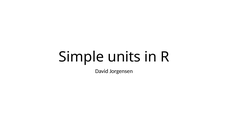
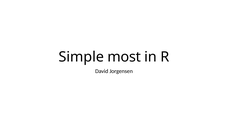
units: units -> most
